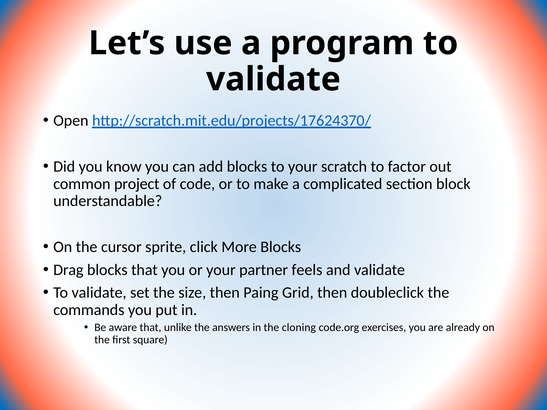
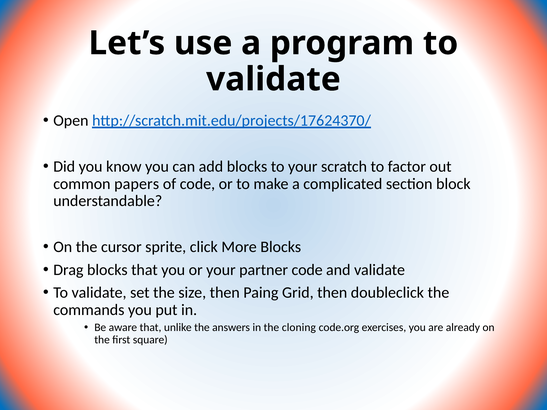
project: project -> papers
partner feels: feels -> code
